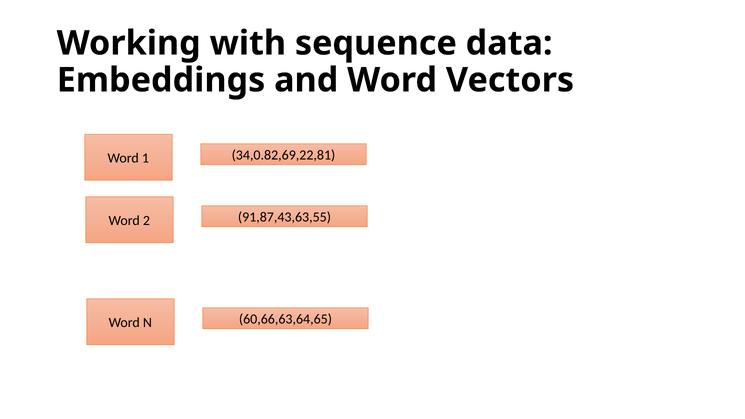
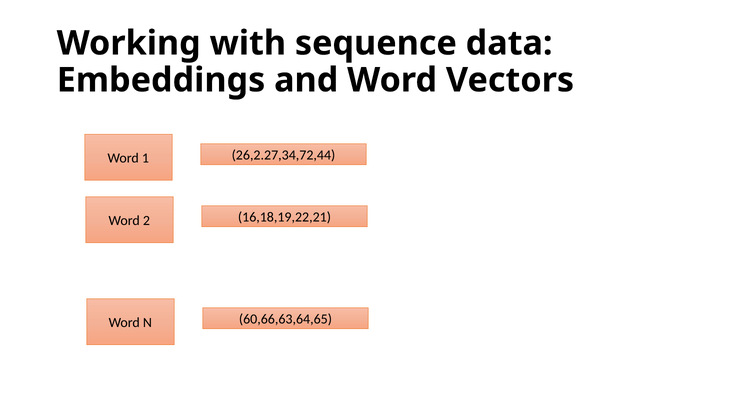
34,0.82,69,22,81: 34,0.82,69,22,81 -> 26,2.27,34,72,44
91,87,43,63,55: 91,87,43,63,55 -> 16,18,19,22,21
